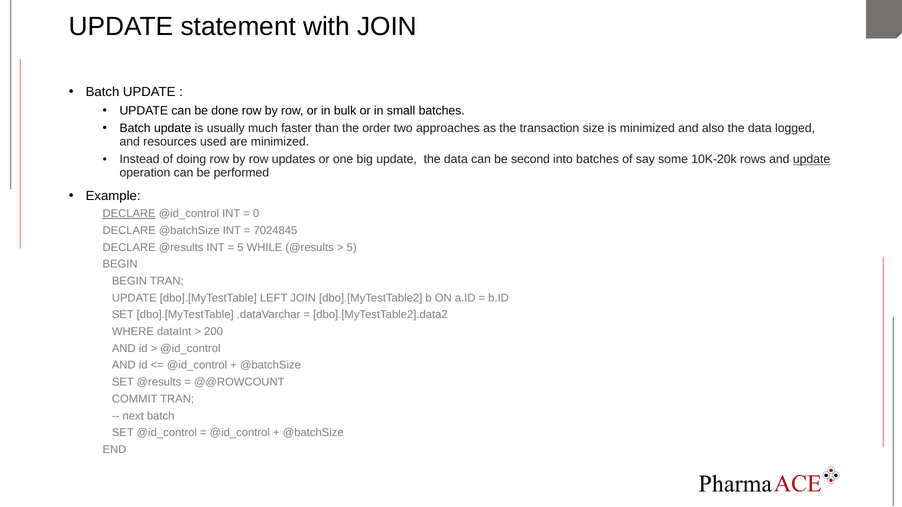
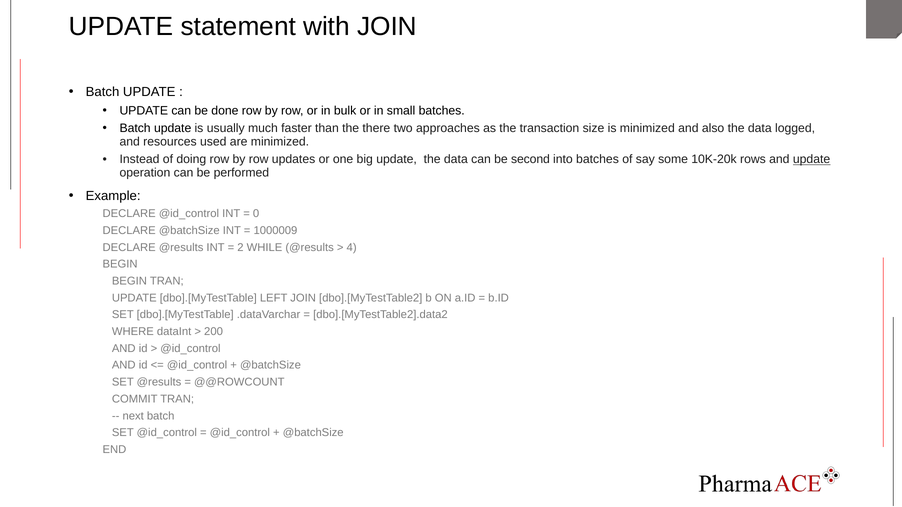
order: order -> there
DECLARE at (129, 214) underline: present -> none
7024845: 7024845 -> 1000009
5 at (240, 248): 5 -> 2
5 at (352, 248): 5 -> 4
